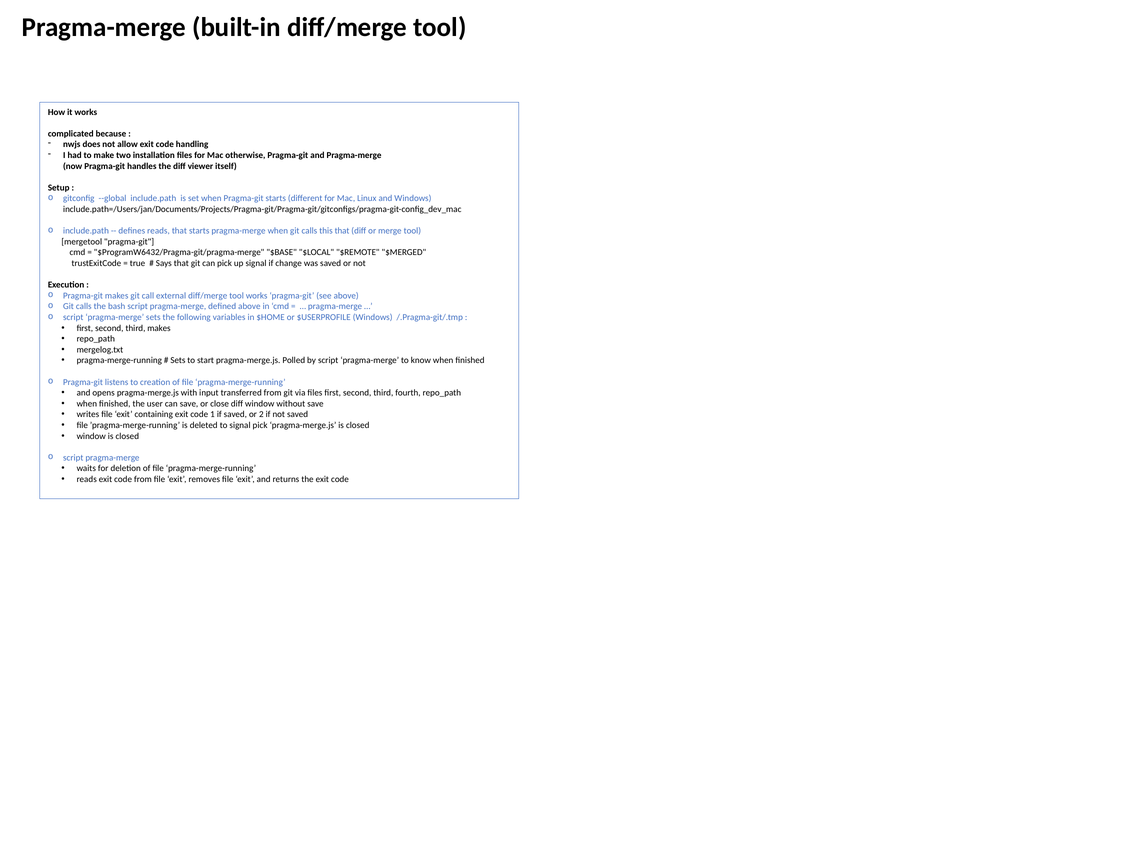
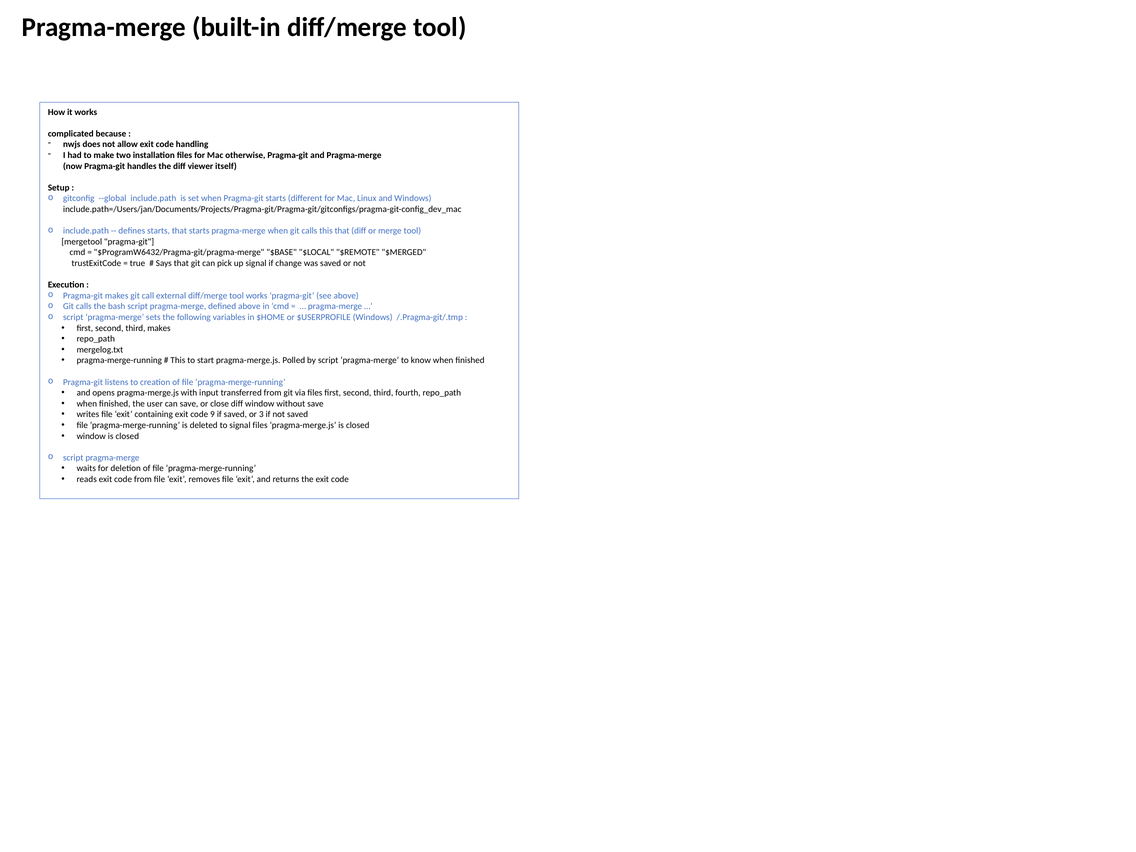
defines reads: reads -> starts
Sets at (178, 360): Sets -> This
1: 1 -> 9
2: 2 -> 3
signal pick: pick -> files
